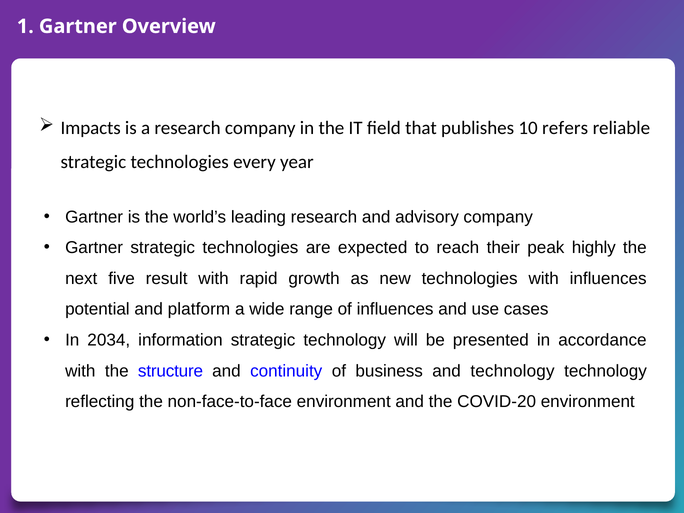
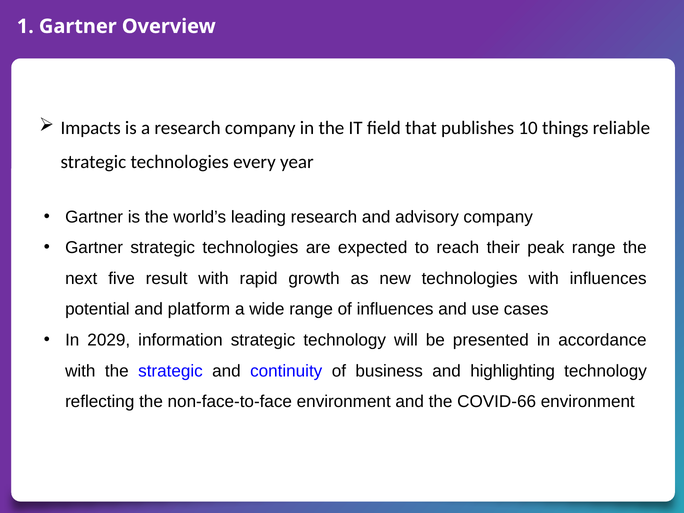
refers: refers -> things
peak highly: highly -> range
2034: 2034 -> 2029
the structure: structure -> strategic
and technology: technology -> highlighting
COVID-20: COVID-20 -> COVID-66
